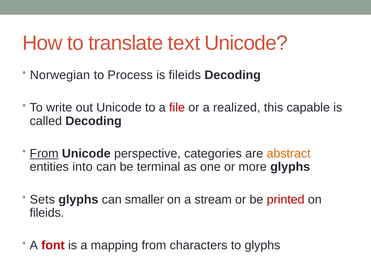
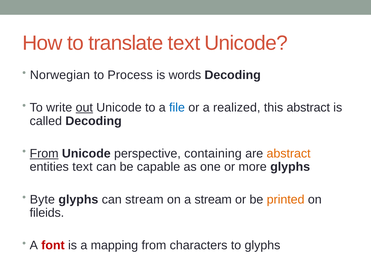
is fileids: fileids -> words
out underline: none -> present
file colour: red -> blue
this capable: capable -> abstract
categories: categories -> containing
entities into: into -> text
terminal: terminal -> capable
Sets: Sets -> Byte
can smaller: smaller -> stream
printed colour: red -> orange
